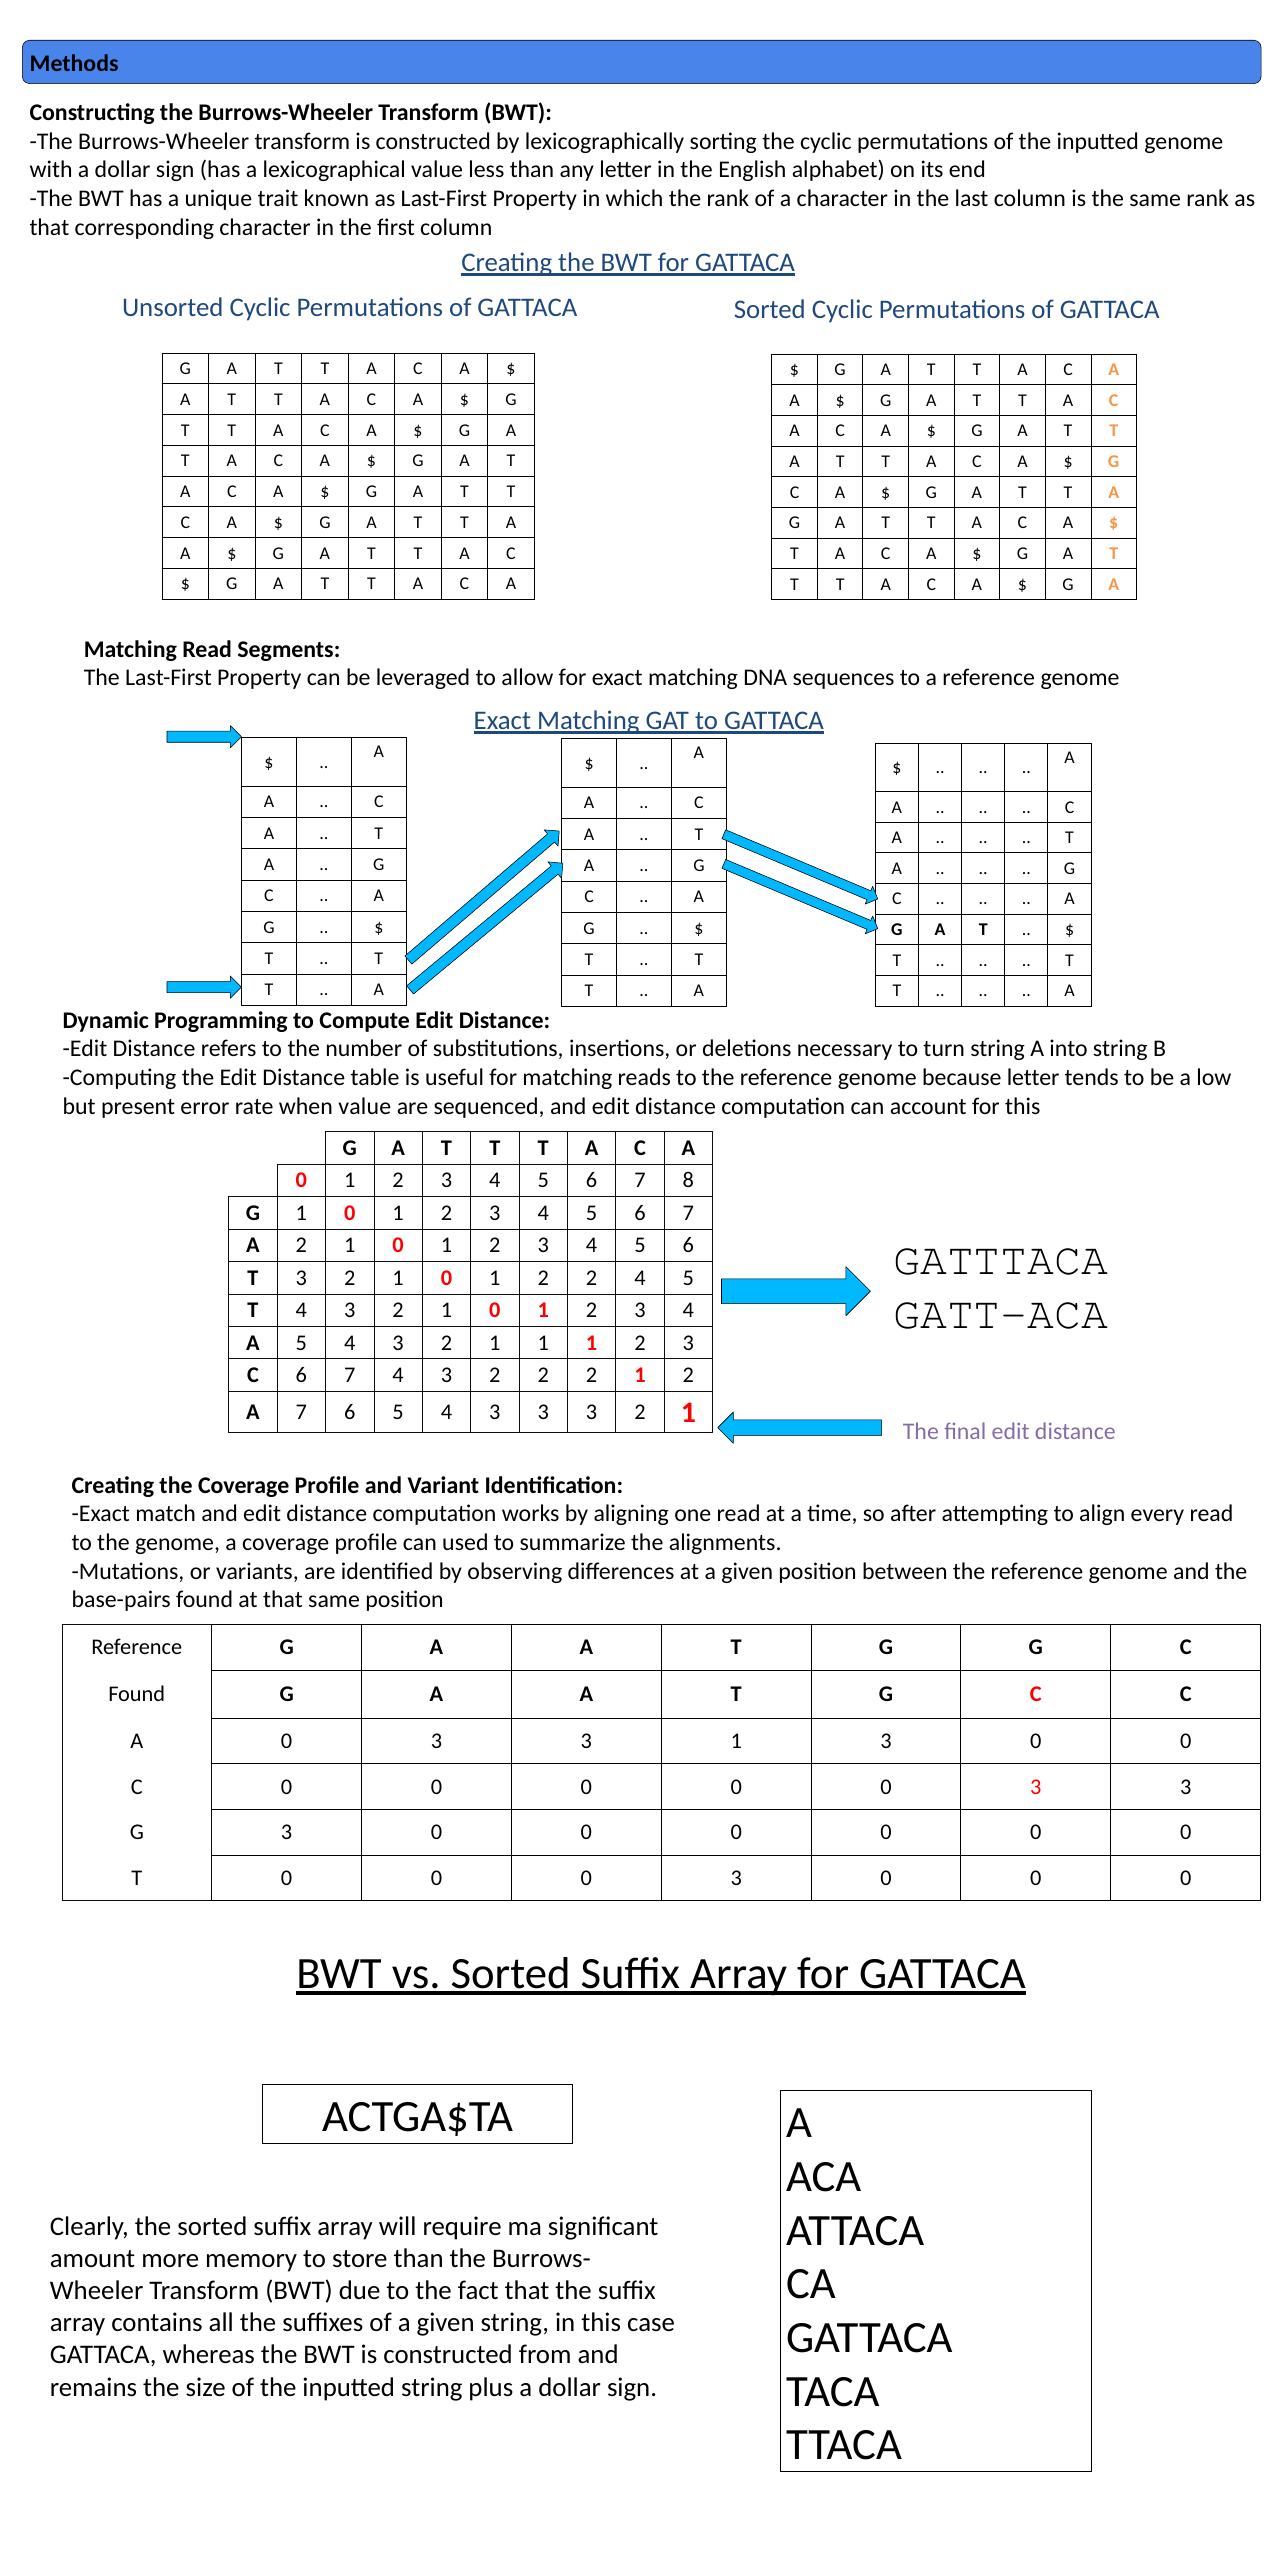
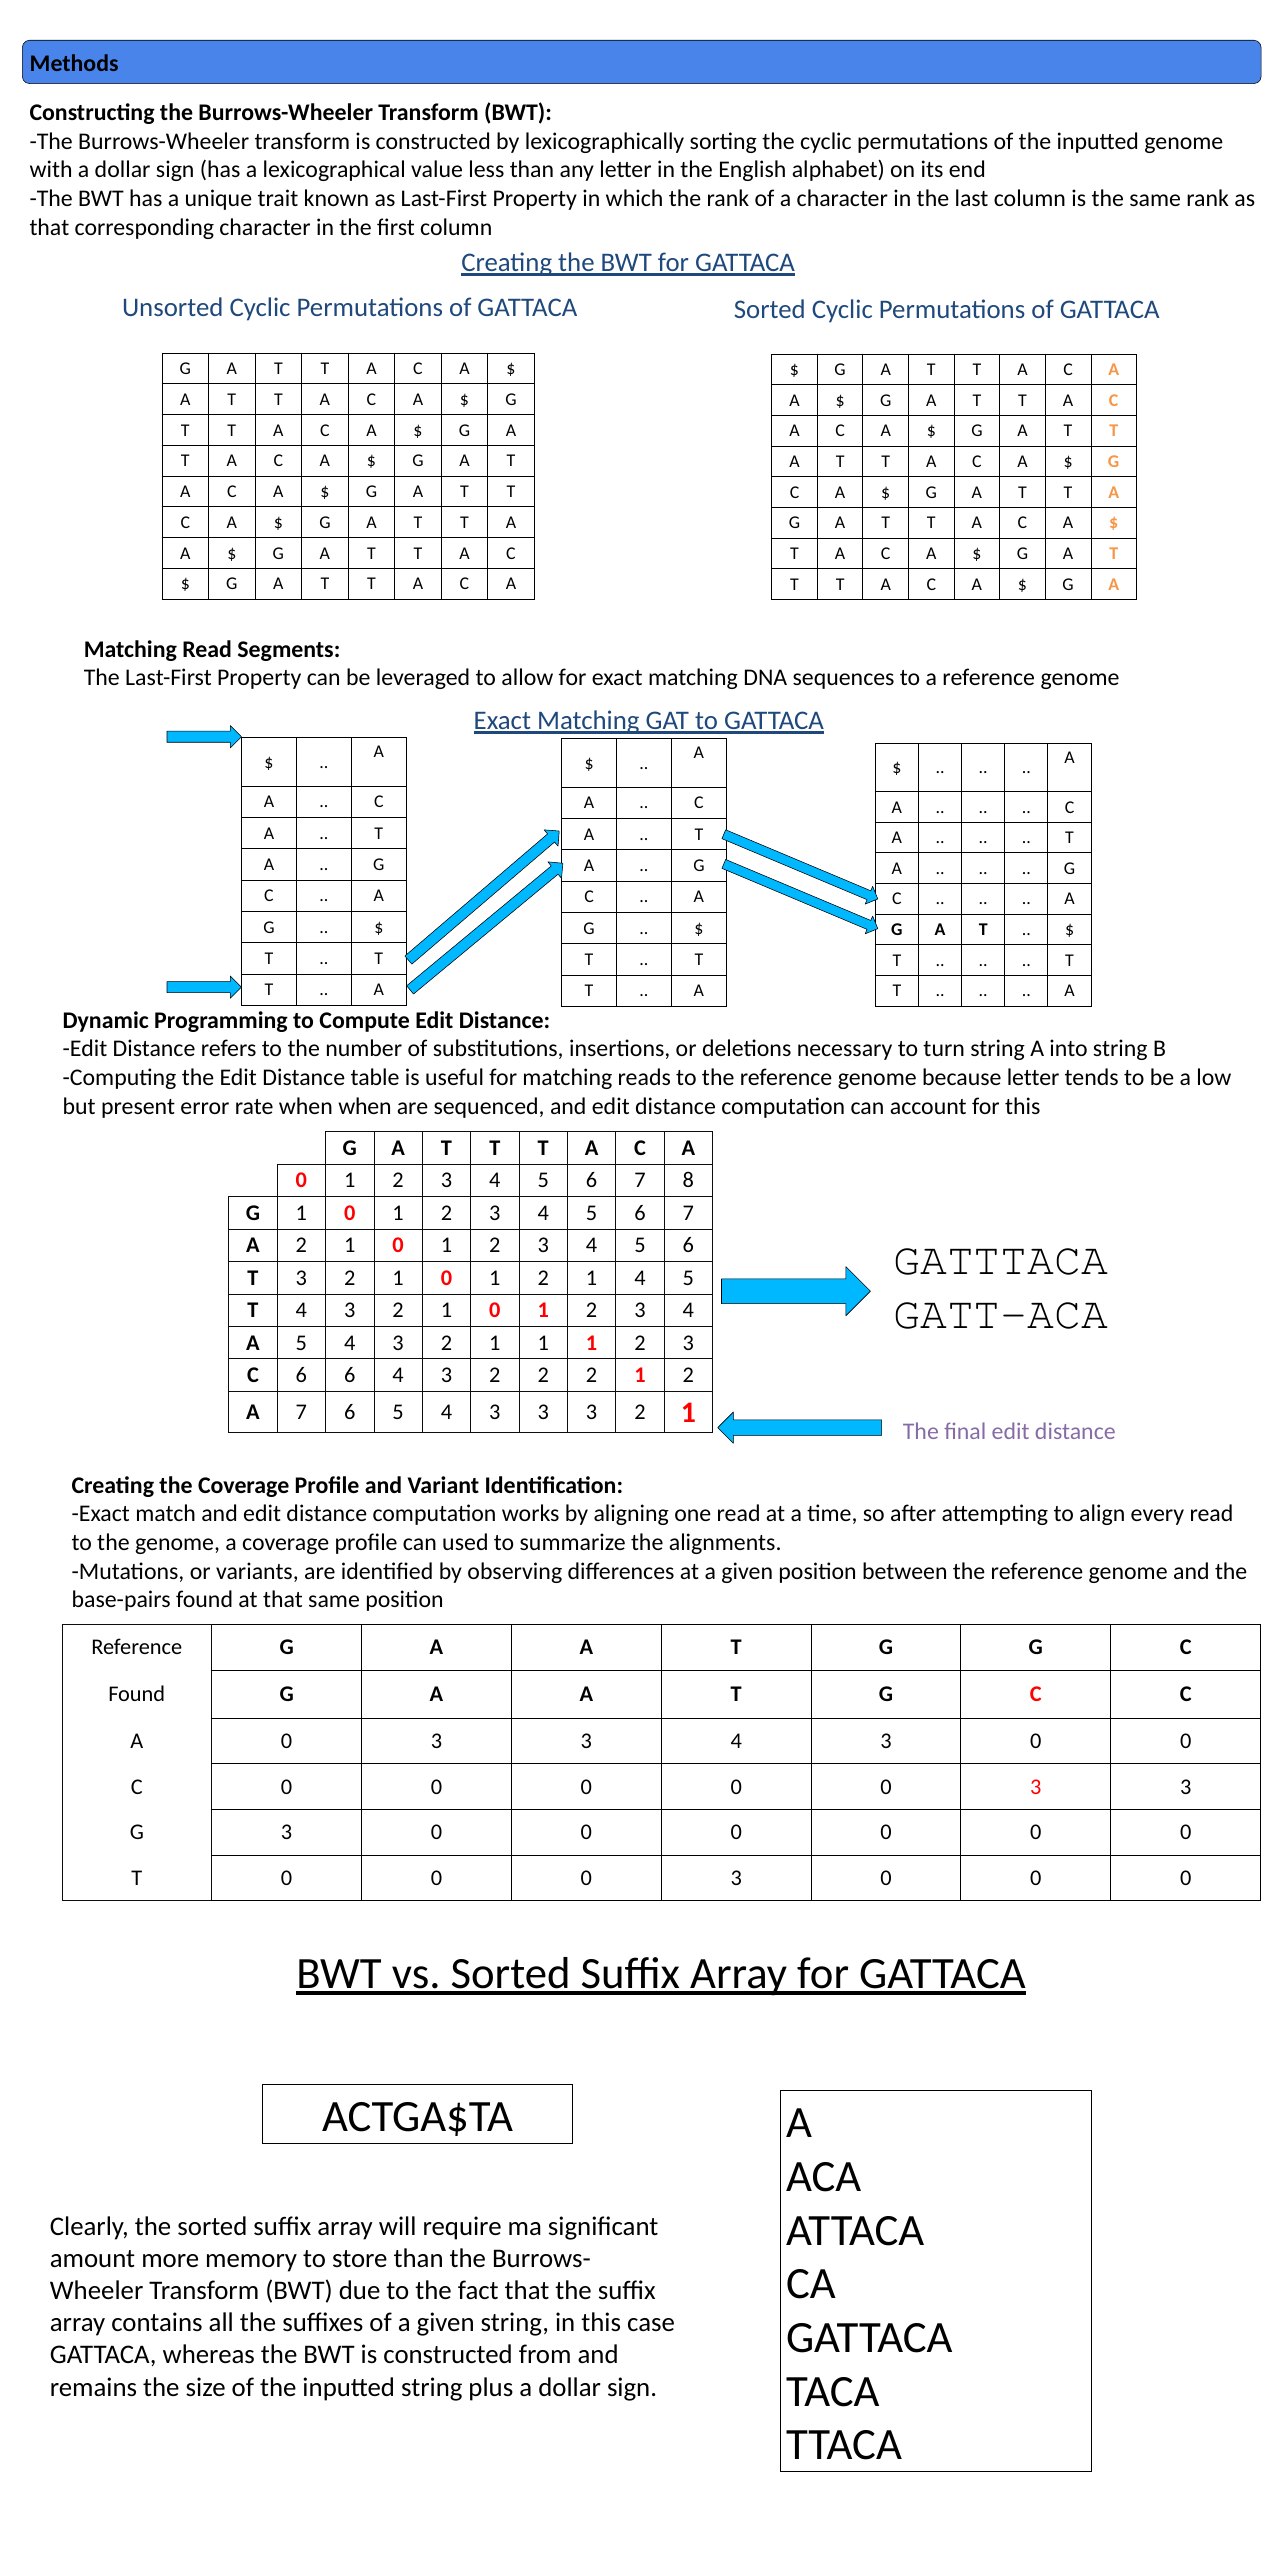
when value: value -> when
1 2 2: 2 -> 1
C 6 7: 7 -> 6
3 3 1: 1 -> 4
